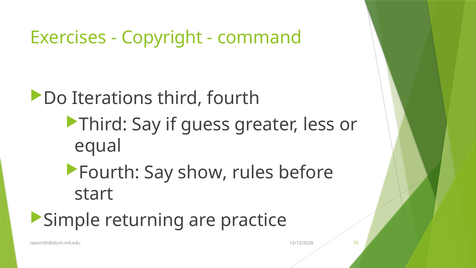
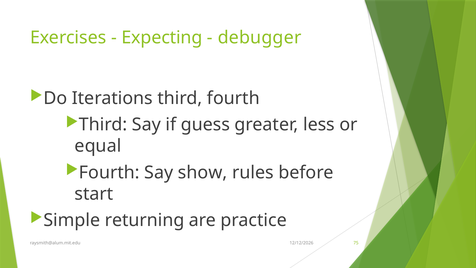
Copyright: Copyright -> Expecting
command: command -> debugger
